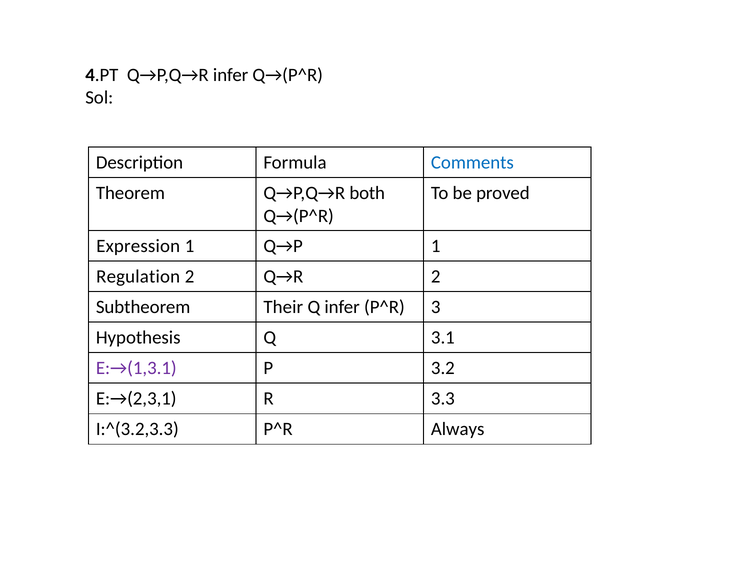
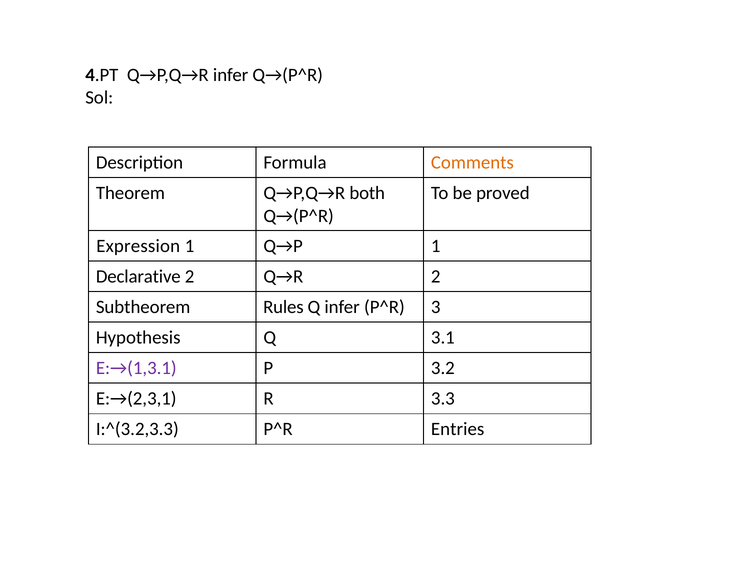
Comments colour: blue -> orange
Regulation: Regulation -> Declarative
Their: Their -> Rules
Always: Always -> Entries
